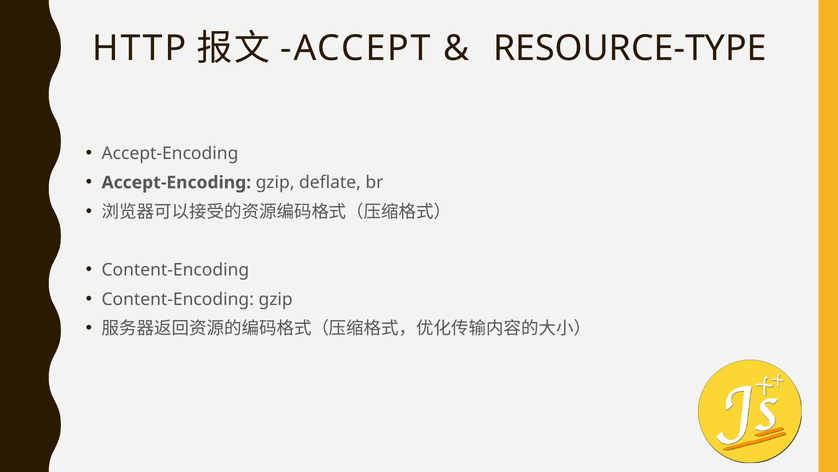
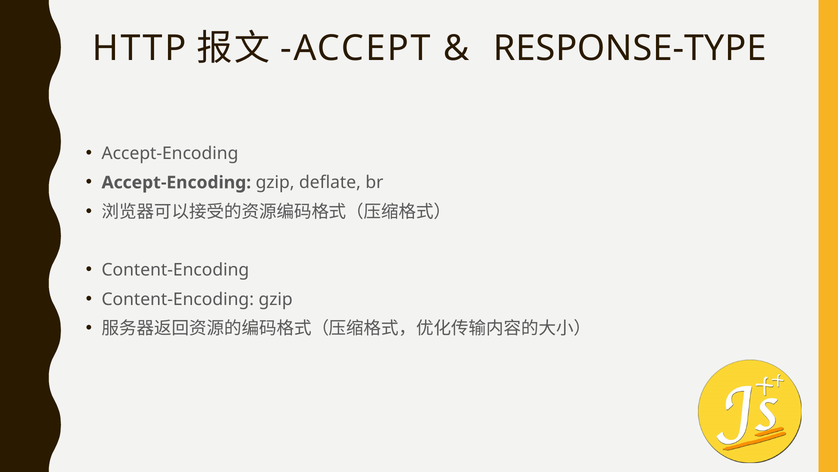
RESOURCE-TYPE: RESOURCE-TYPE -> RESPONSE-TYPE
